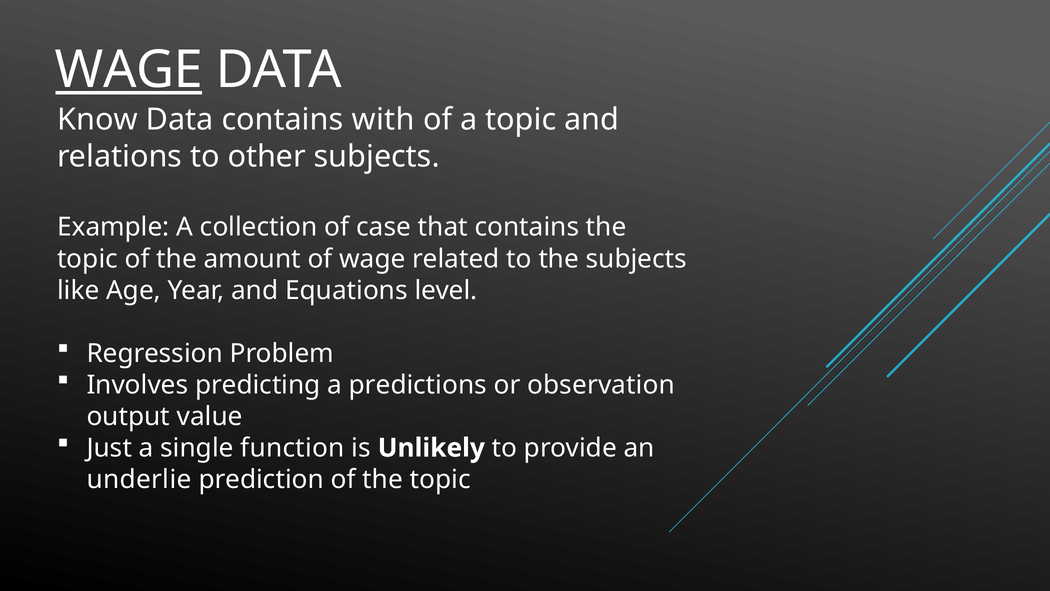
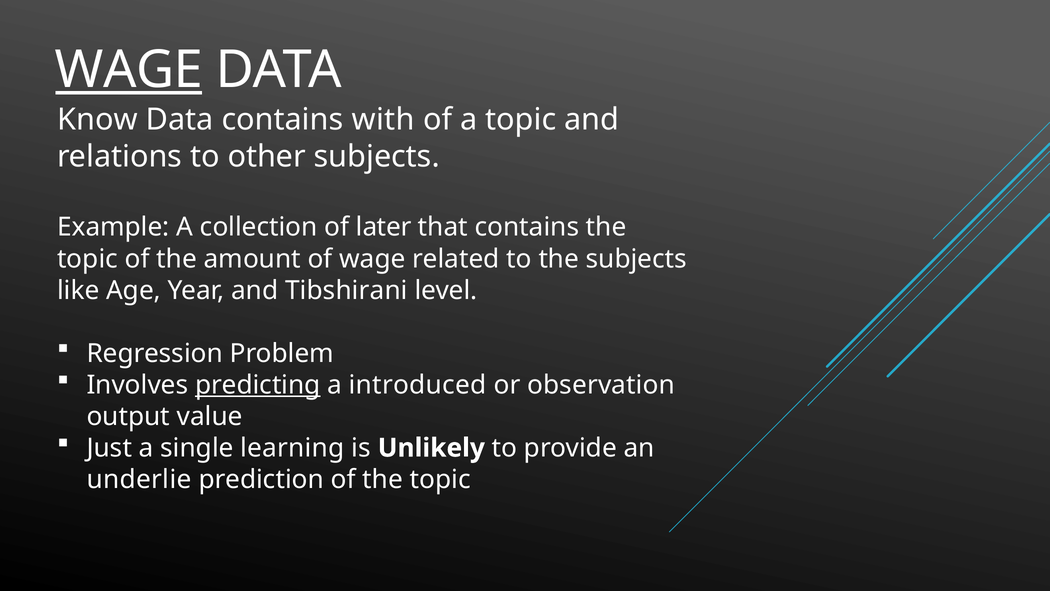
case: case -> later
Equations: Equations -> Tibshirani
predicting underline: none -> present
predictions: predictions -> introduced
function: function -> learning
